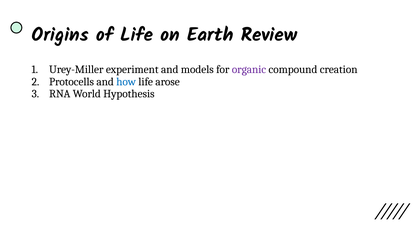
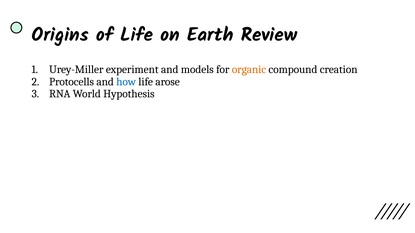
organic colour: purple -> orange
